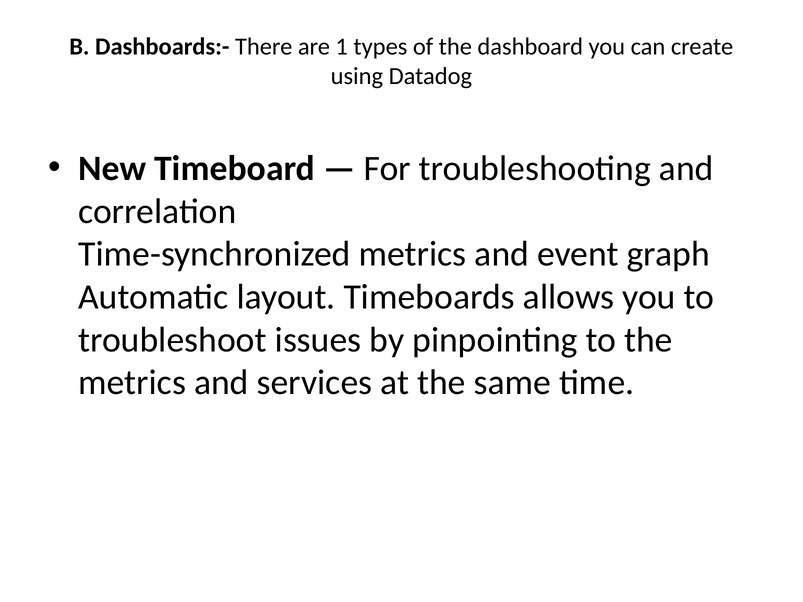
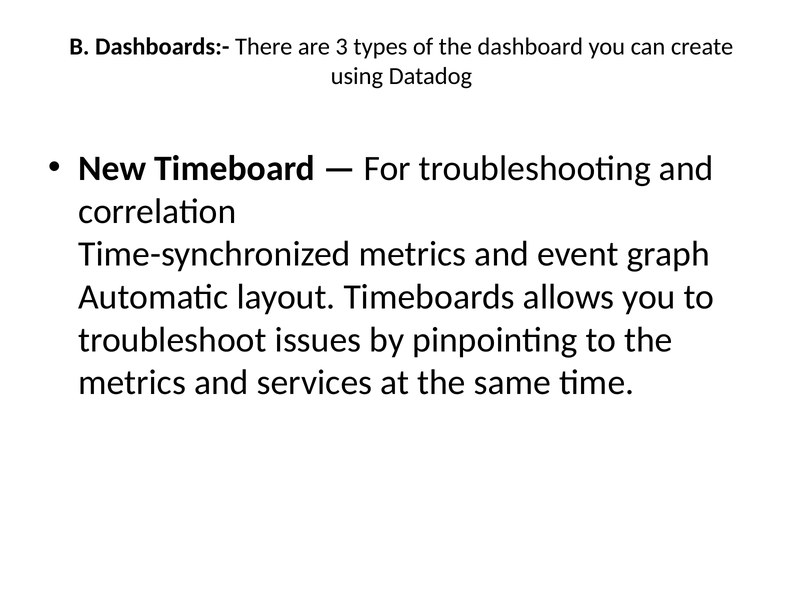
1: 1 -> 3
